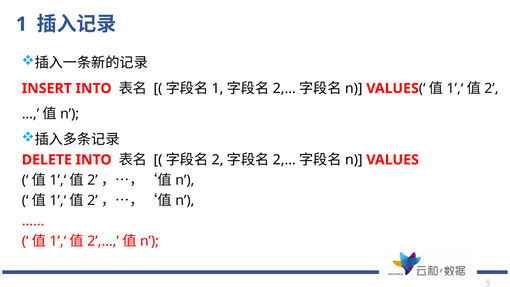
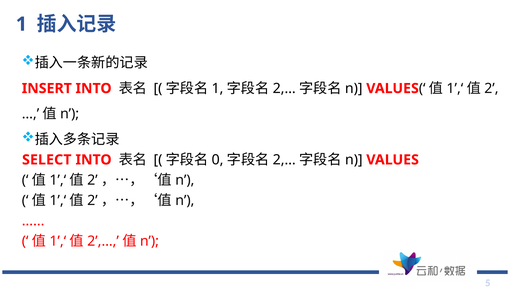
DELETE: DELETE -> SELECT
2 at (218, 160): 2 -> 0
